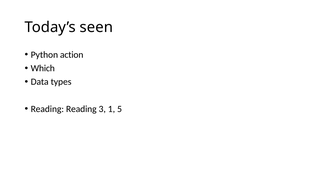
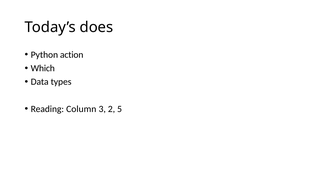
seen: seen -> does
Reading Reading: Reading -> Column
1: 1 -> 2
